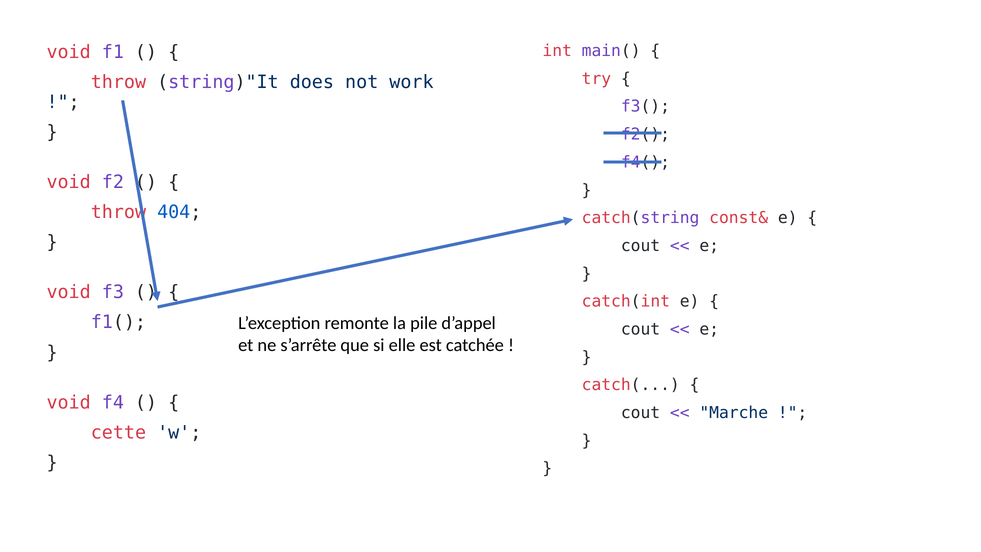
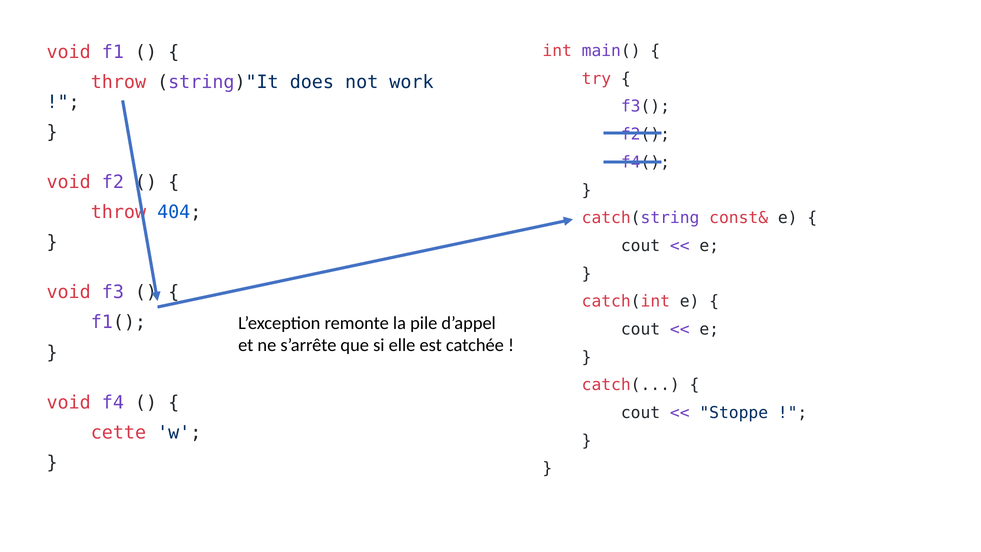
Marche: Marche -> Stoppe
